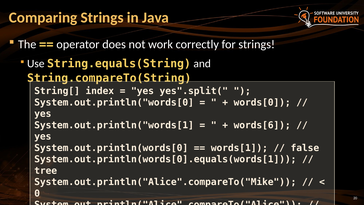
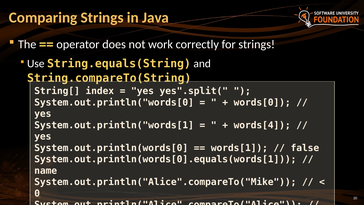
words[6: words[6 -> words[4
tree: tree -> name
